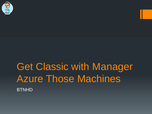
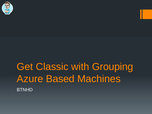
Manager: Manager -> Grouping
Those: Those -> Based
